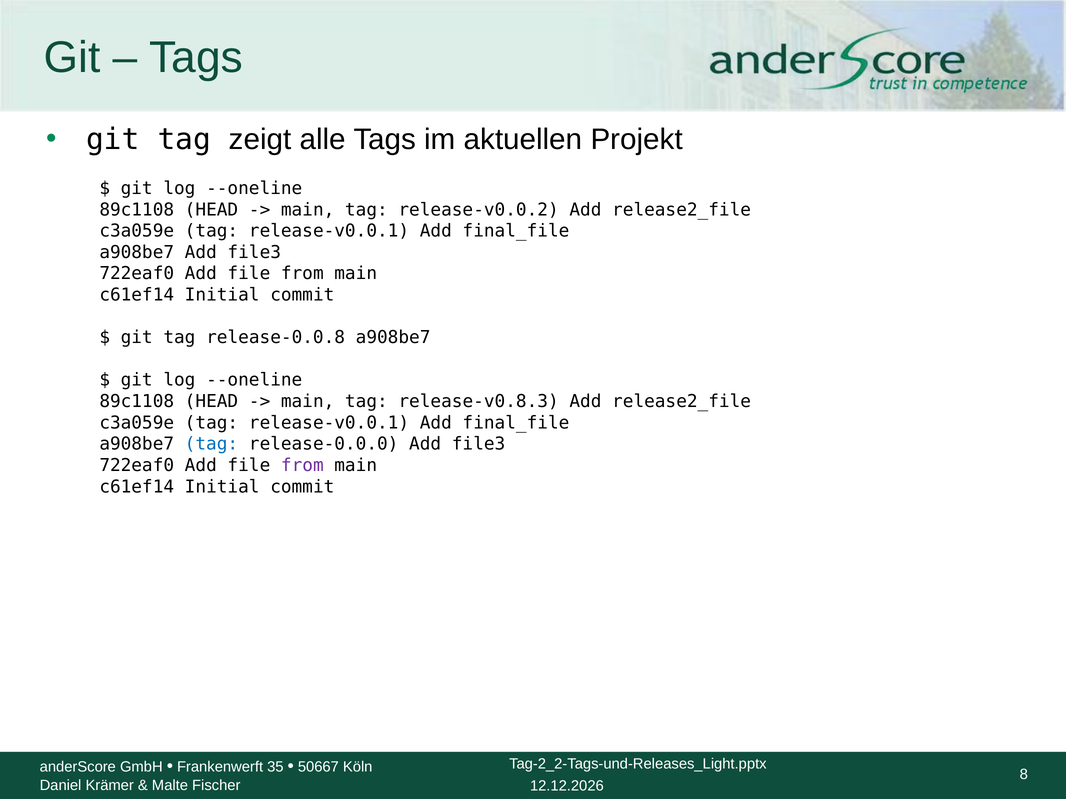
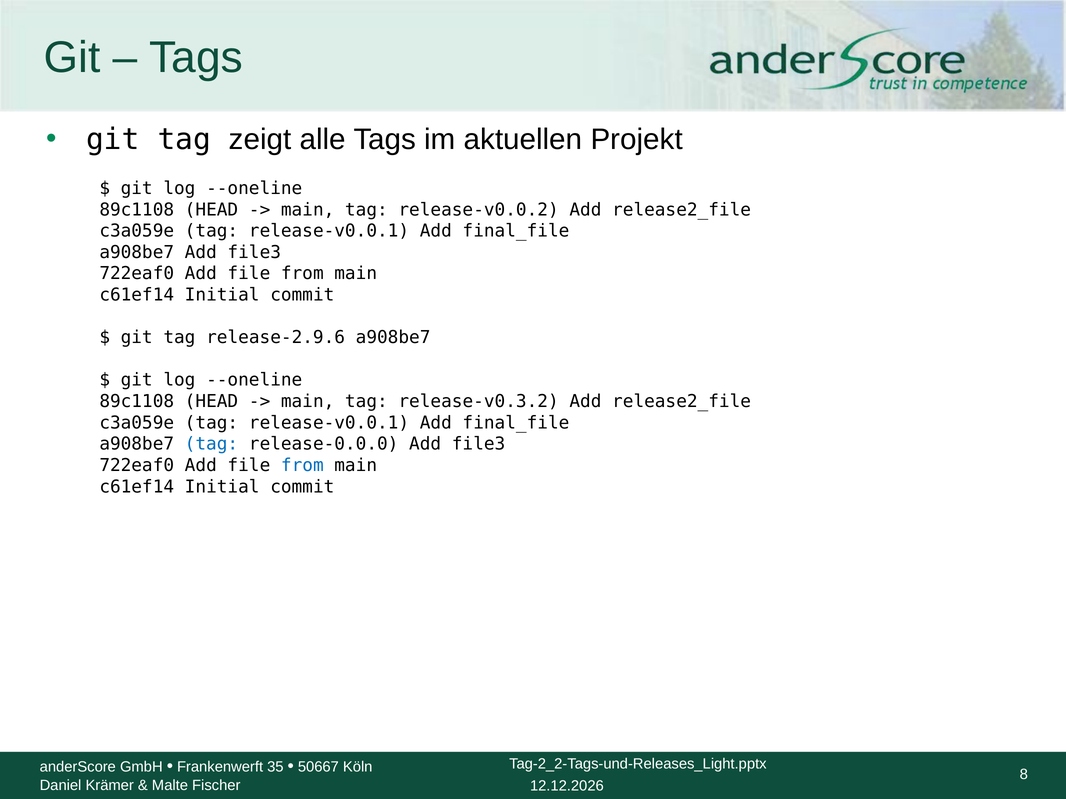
release-0.0.8: release-0.0.8 -> release-2.9.6
release-v0.8.3: release-v0.8.3 -> release-v0.3.2
from at (302, 466) colour: purple -> blue
